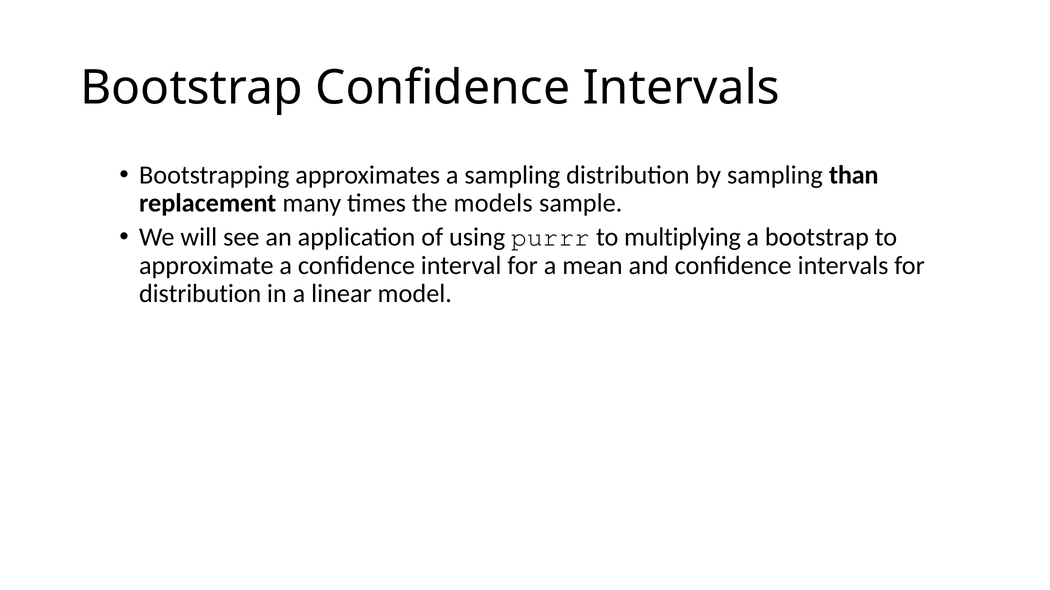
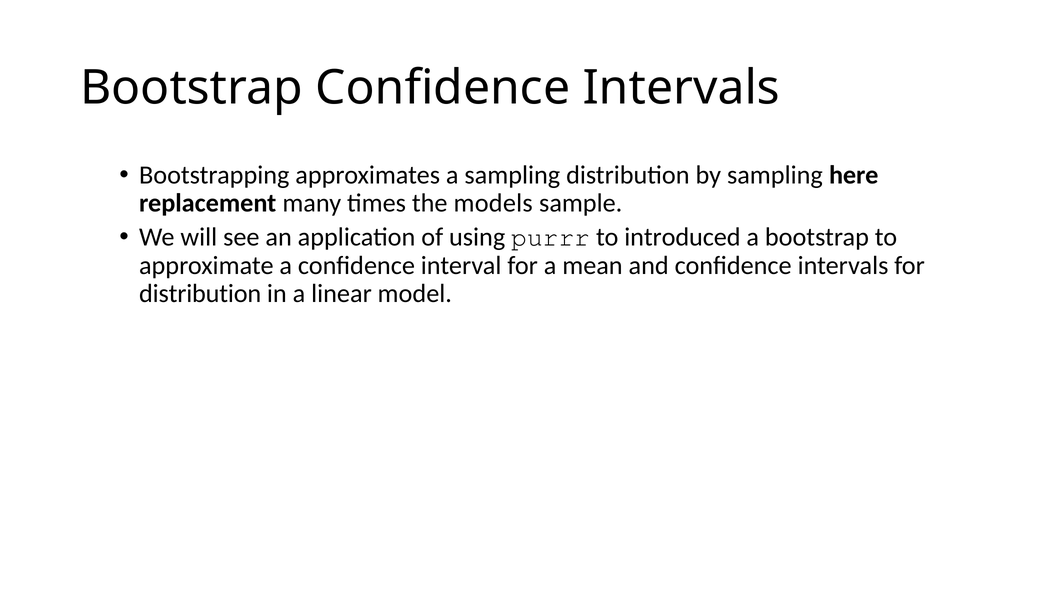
than: than -> here
multiplying: multiplying -> introduced
